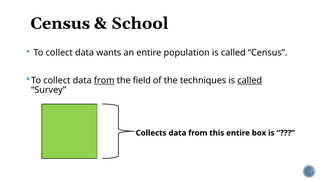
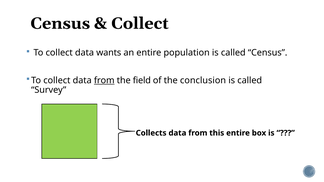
School at (140, 23): School -> Collect
techniques: techniques -> conclusion
called at (250, 80) underline: present -> none
